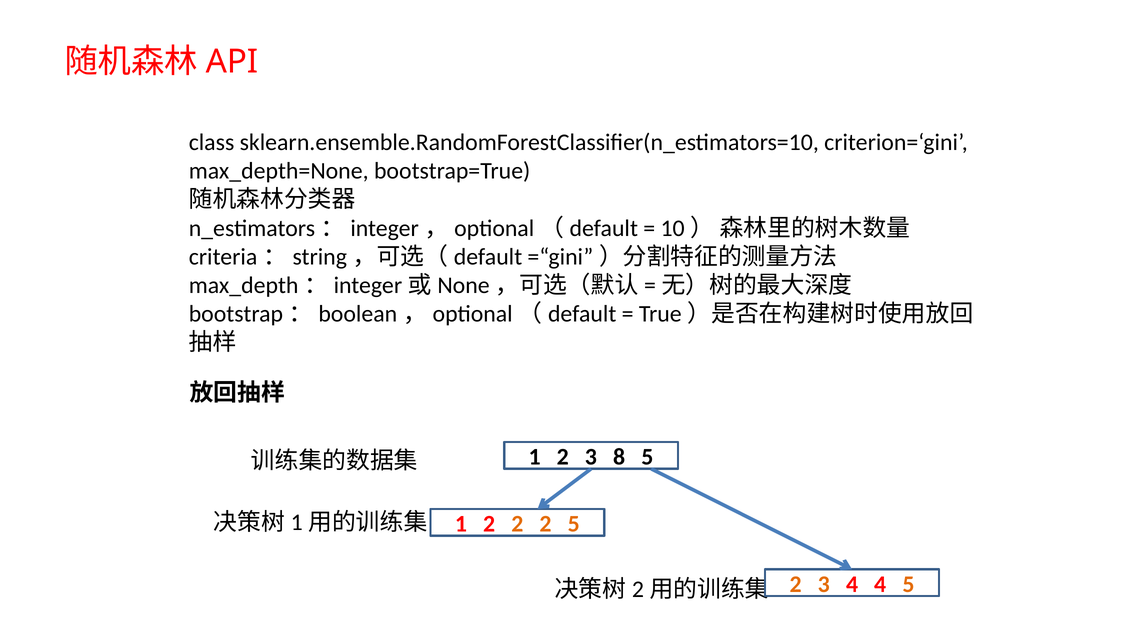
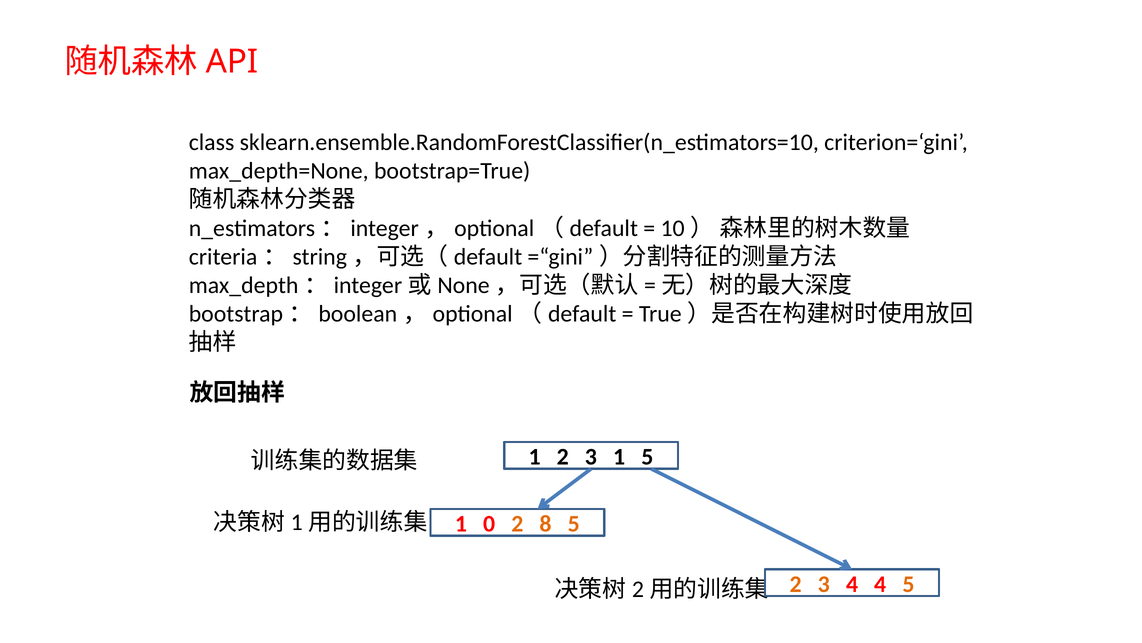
8 at (619, 457): 8 -> 1
2 at (489, 524): 2 -> 0
2 at (546, 524): 2 -> 8
